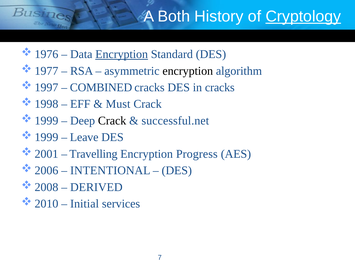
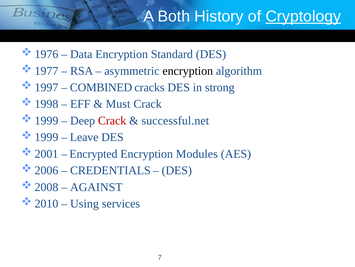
Encryption at (122, 54) underline: present -> none
in cracks: cracks -> strong
Crack at (112, 120) colour: black -> red
Travelling: Travelling -> Encrypted
Progress: Progress -> Modules
INTENTIONAL: INTENTIONAL -> CREDENTIALS
DERIVED: DERIVED -> AGAINST
Initial: Initial -> Using
